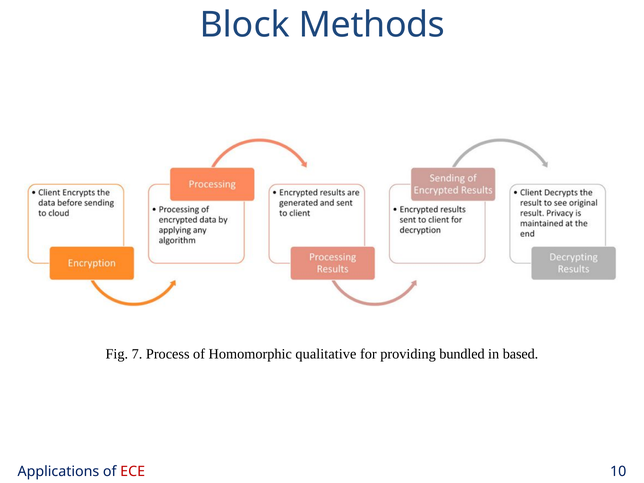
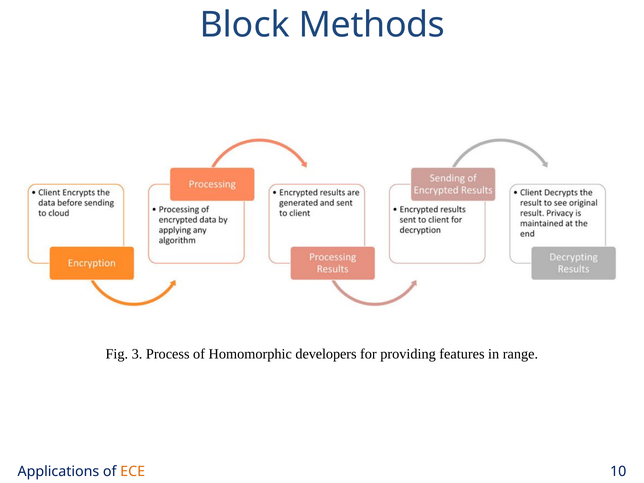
7: 7 -> 3
qualitative: qualitative -> developers
bundled: bundled -> features
based: based -> range
ECE colour: red -> orange
